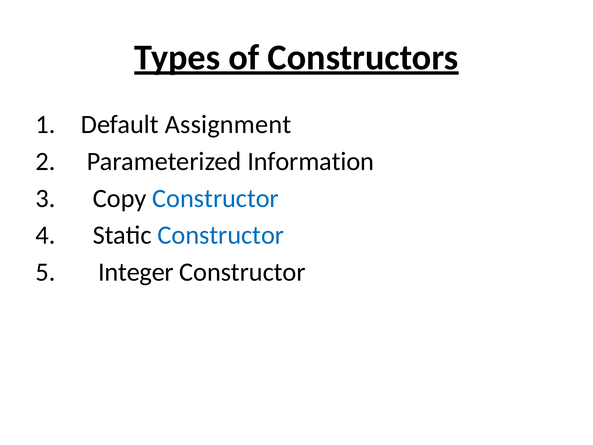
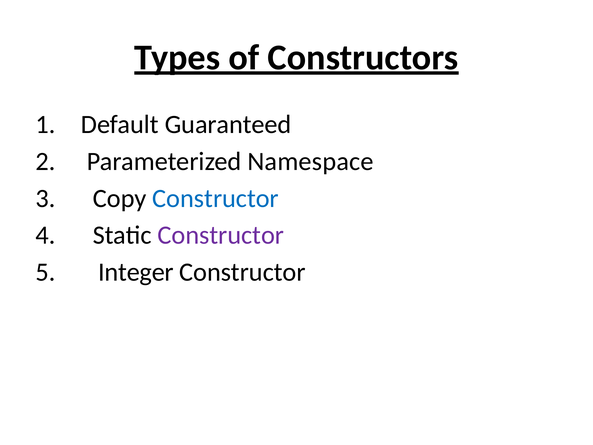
Assignment: Assignment -> Guaranteed
Information: Information -> Namespace
Constructor at (221, 235) colour: blue -> purple
